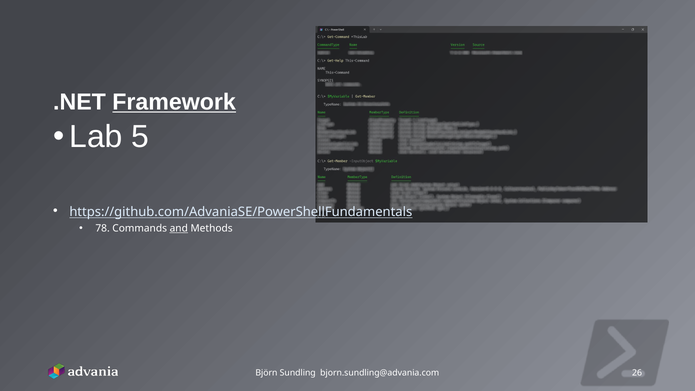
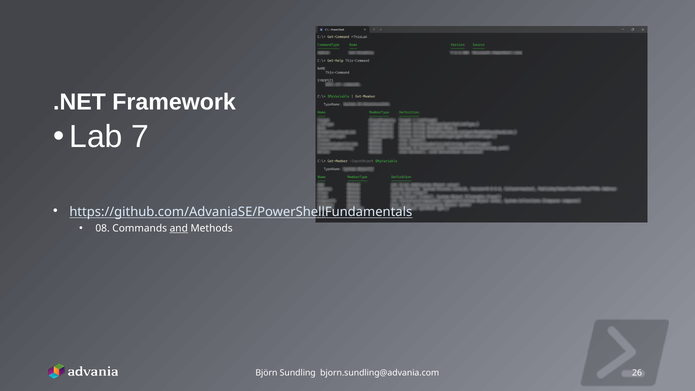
Framework underline: present -> none
5: 5 -> 7
78: 78 -> 08
